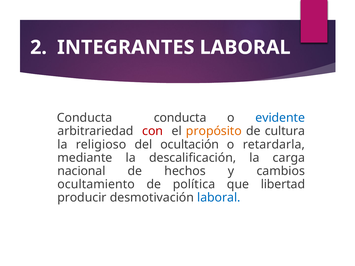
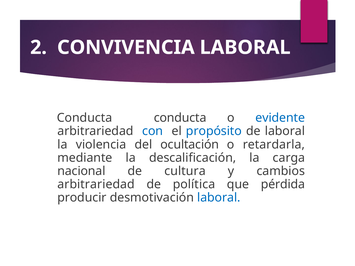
INTEGRANTES: INTEGRANTES -> CONVIVENCIA
con colour: red -> blue
propósito colour: orange -> blue
de cultura: cultura -> laboral
religioso: religioso -> violencia
hechos: hechos -> cultura
ocultamiento at (96, 185): ocultamiento -> arbitrariedad
libertad: libertad -> pérdida
